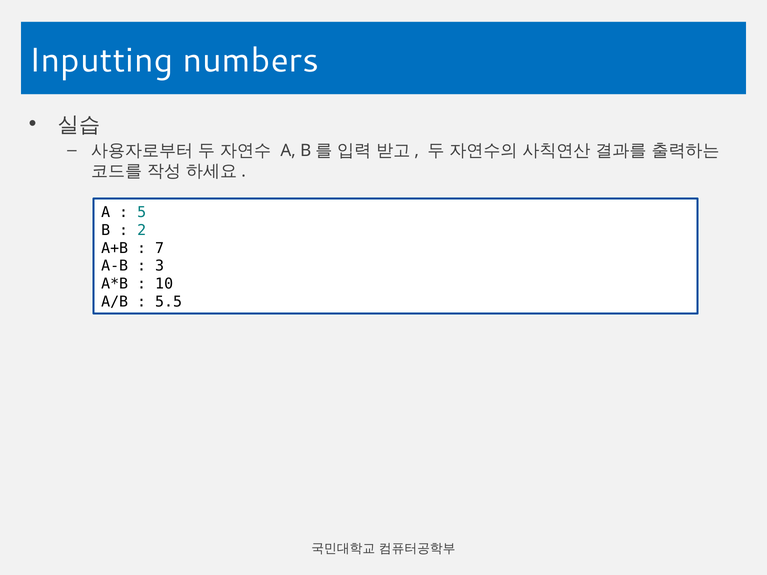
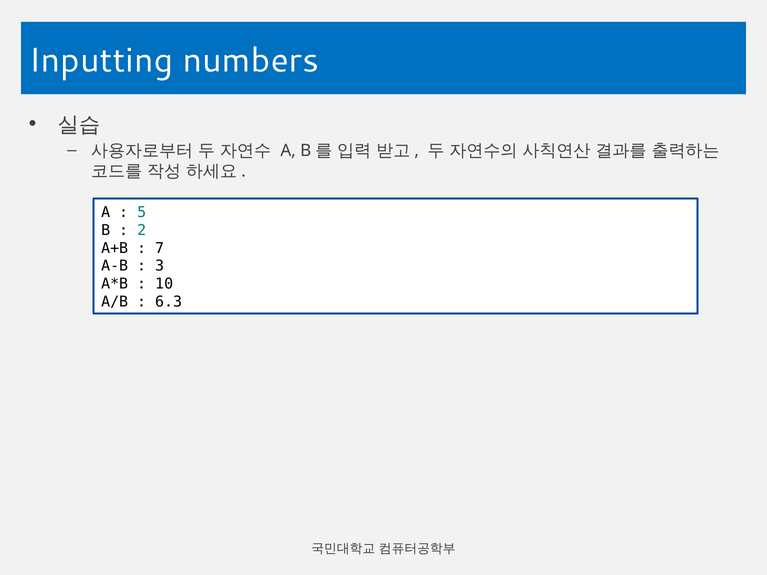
5.5: 5.5 -> 6.3
